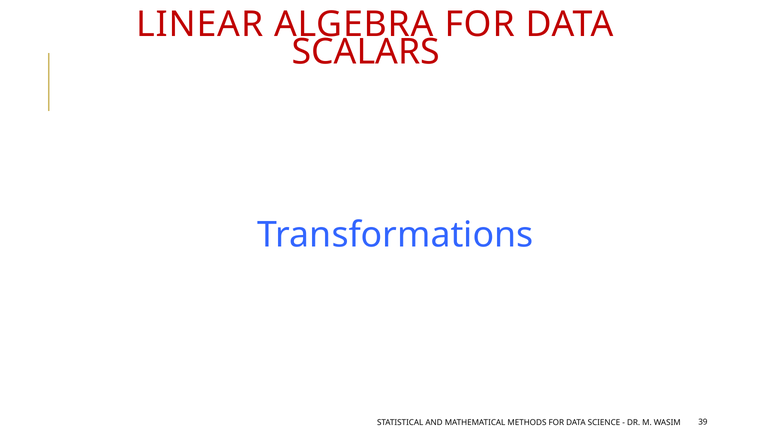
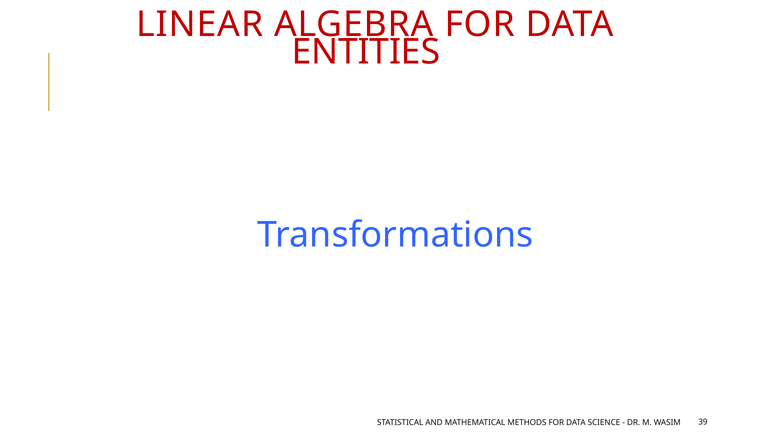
SCALARS: SCALARS -> ENTITIES
